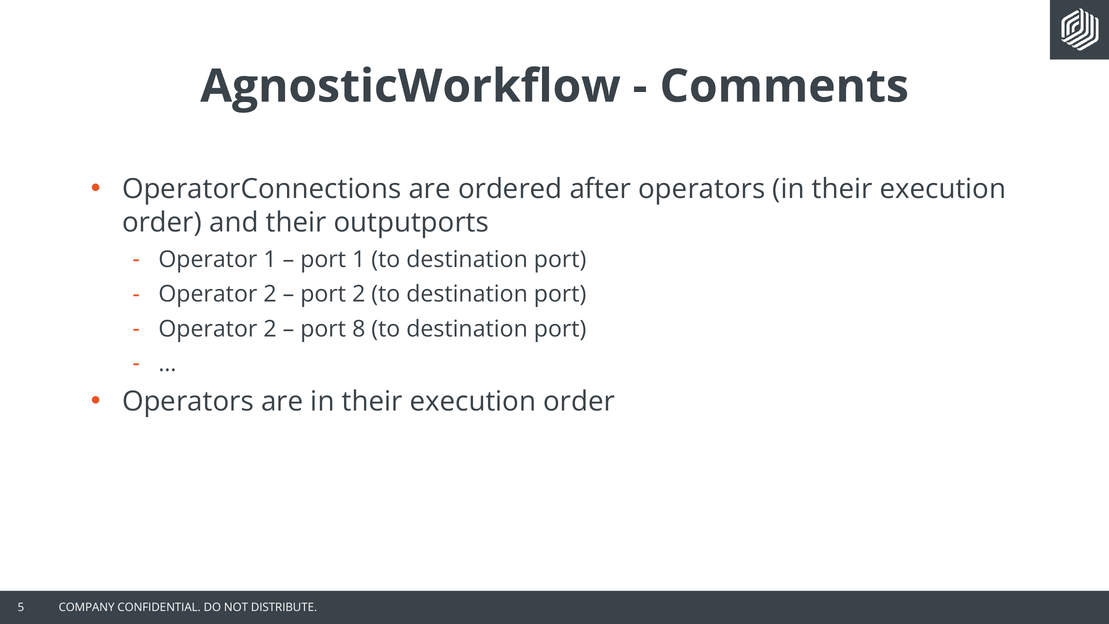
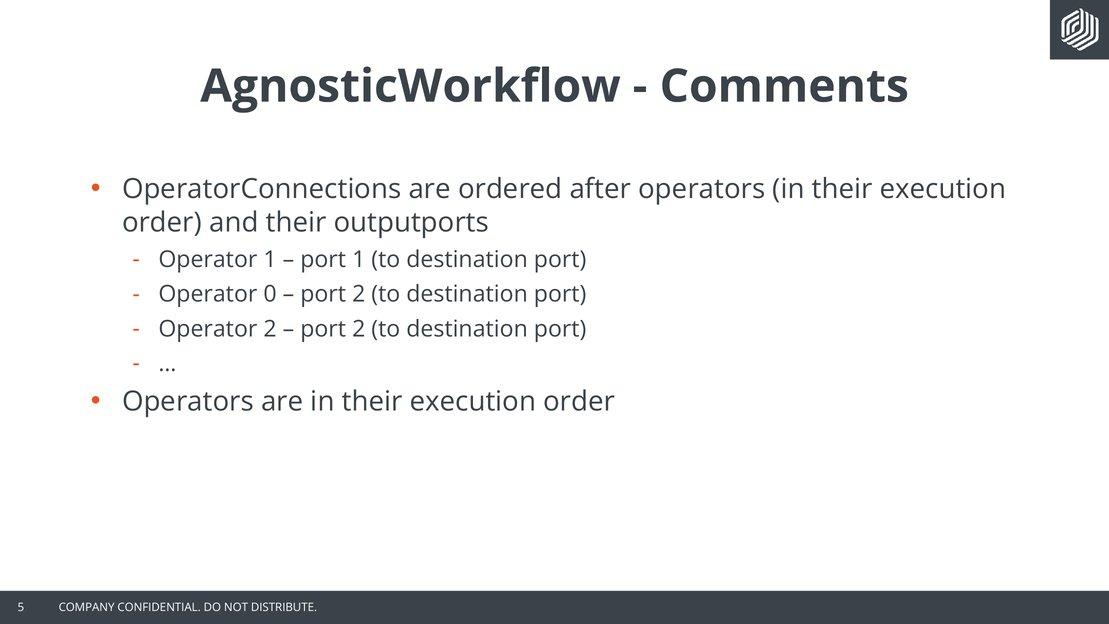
2 at (270, 294): 2 -> 0
8 at (359, 329): 8 -> 2
